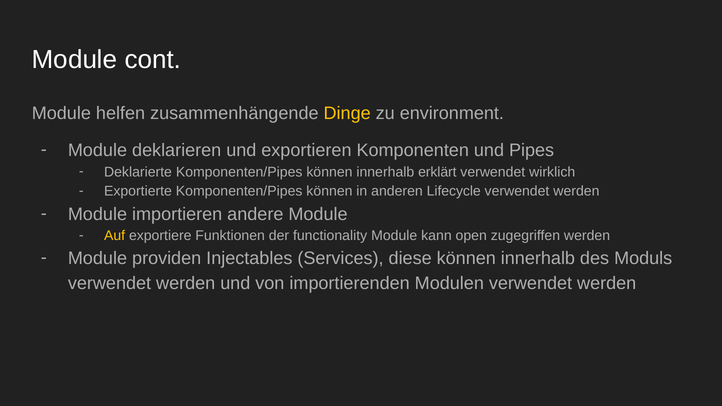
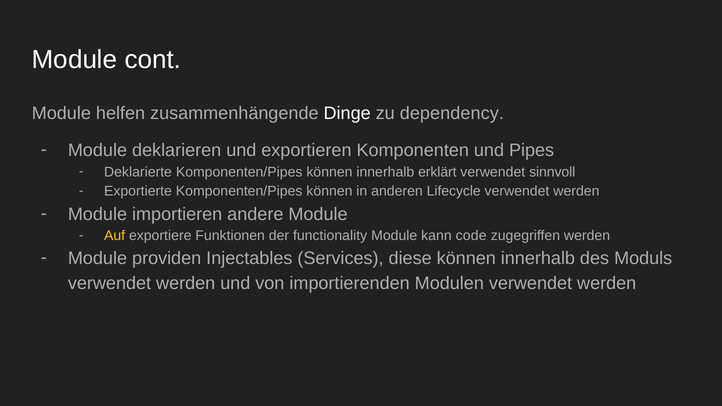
Dinge colour: yellow -> white
environment: environment -> dependency
wirklich: wirklich -> sinnvoll
open: open -> code
